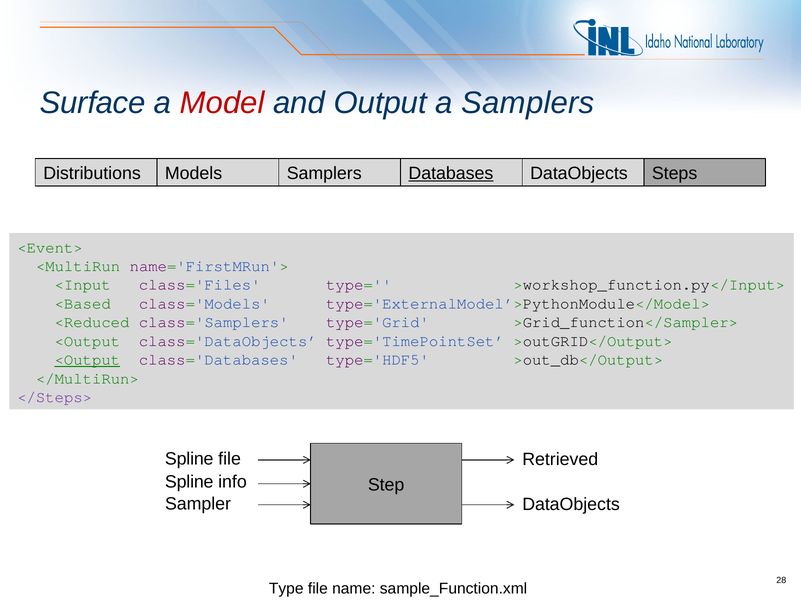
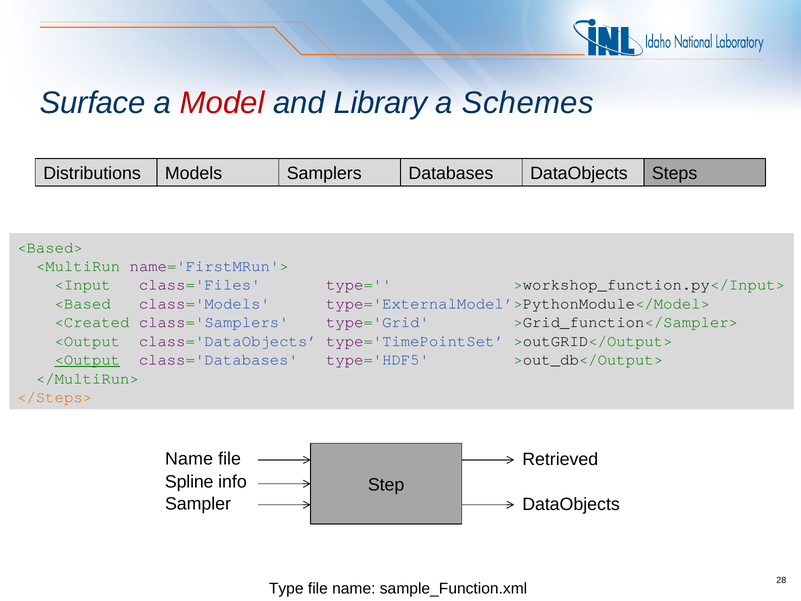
Output: Output -> Library
a Samplers: Samplers -> Schemes
Databases underline: present -> none
<Event>: <Event> -> <Based>
<Reduced: <Reduced -> <Created
</Steps> colour: purple -> orange
Spline at (189, 459): Spline -> Name
